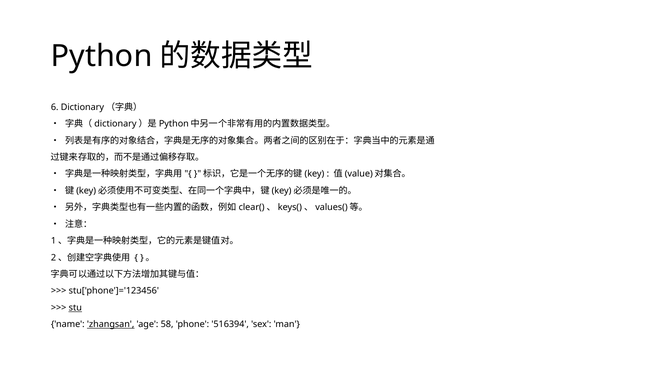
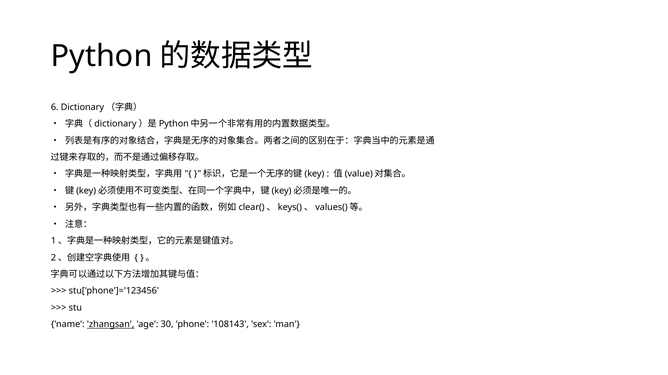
stu underline: present -> none
58: 58 -> 30
516394: 516394 -> 108143
